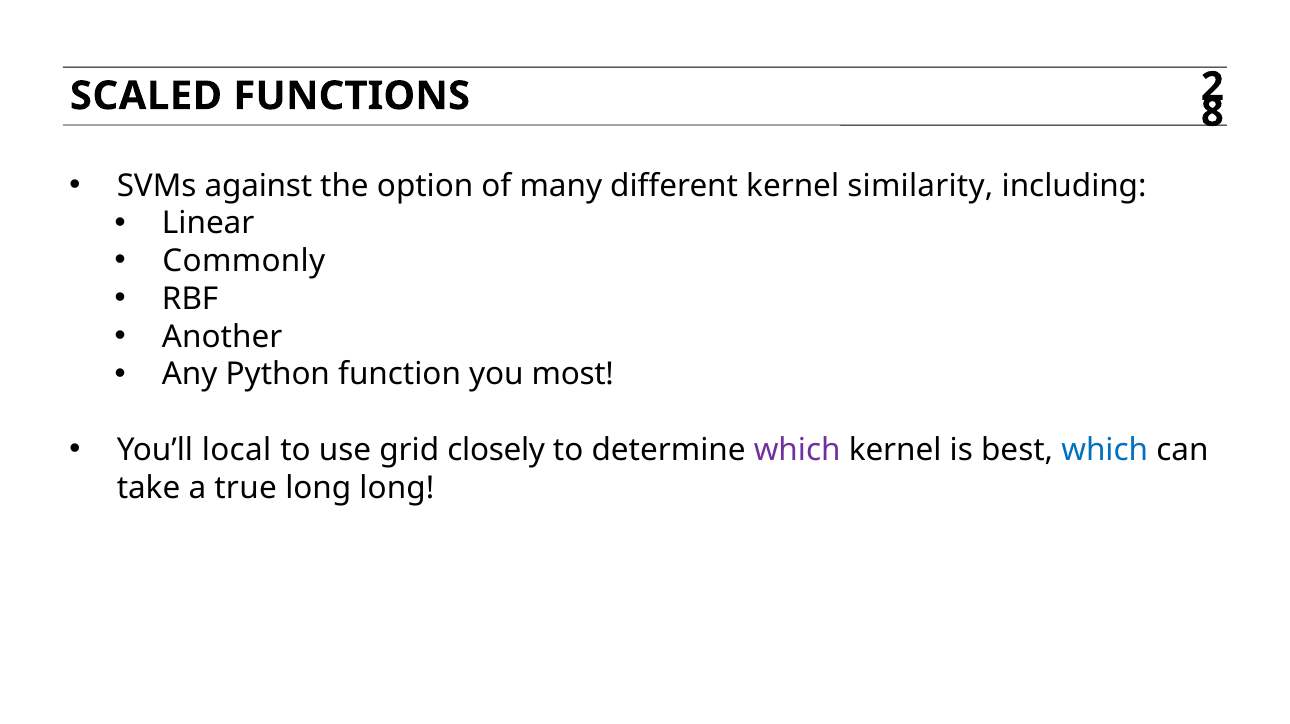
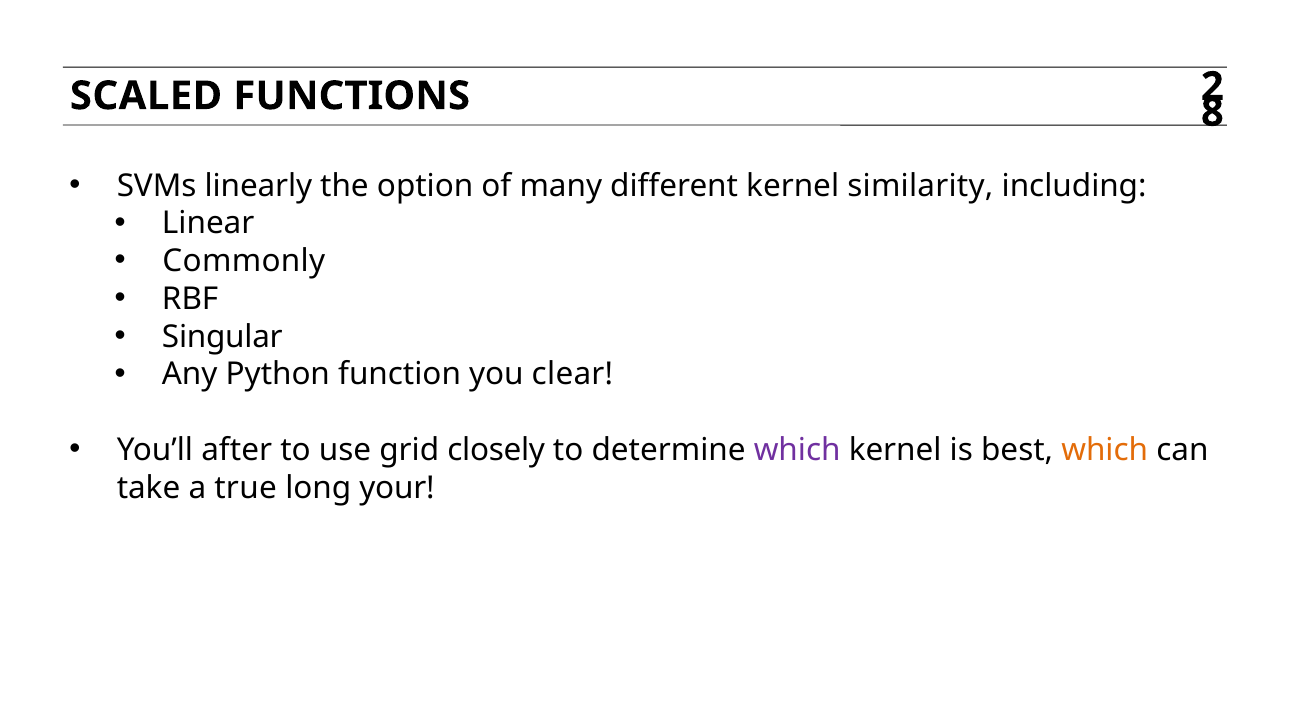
against: against -> linearly
Another: Another -> Singular
most: most -> clear
local: local -> after
which at (1105, 450) colour: blue -> orange
long long: long -> your
